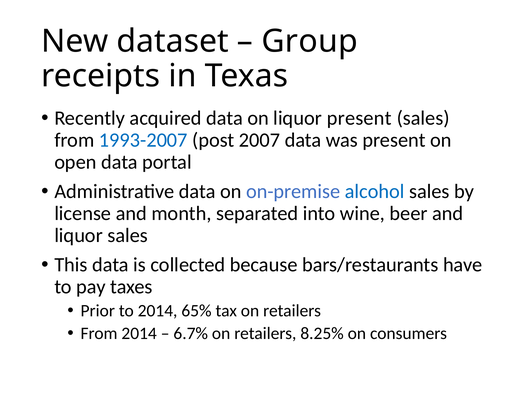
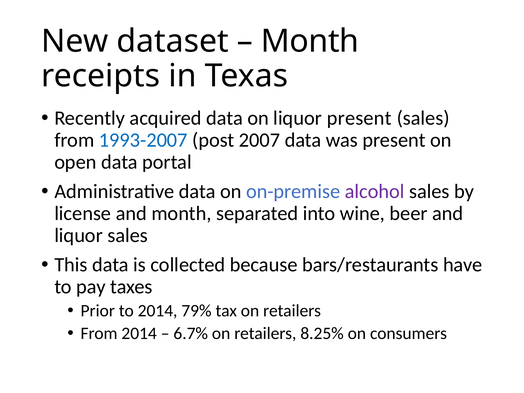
Group at (310, 41): Group -> Month
alcohol colour: blue -> purple
65%: 65% -> 79%
